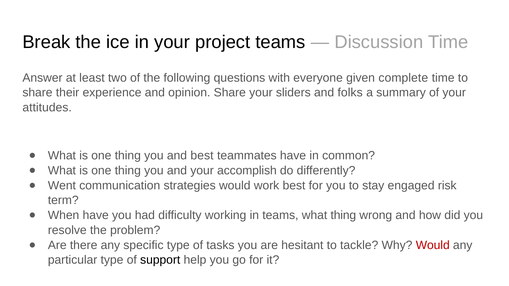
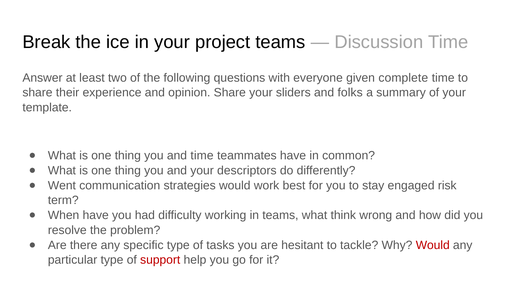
attitudes: attitudes -> template
and best: best -> time
accomplish: accomplish -> descriptors
what thing: thing -> think
support colour: black -> red
